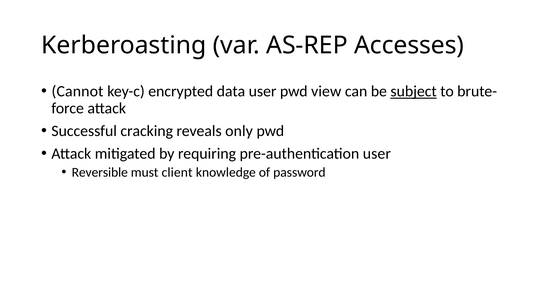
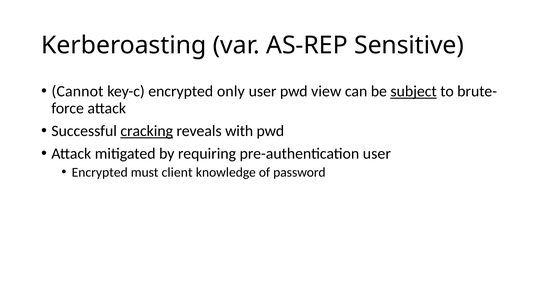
Accesses: Accesses -> Sensitive
data: data -> only
cracking underline: none -> present
only: only -> with
Reversible at (100, 173): Reversible -> Encrypted
